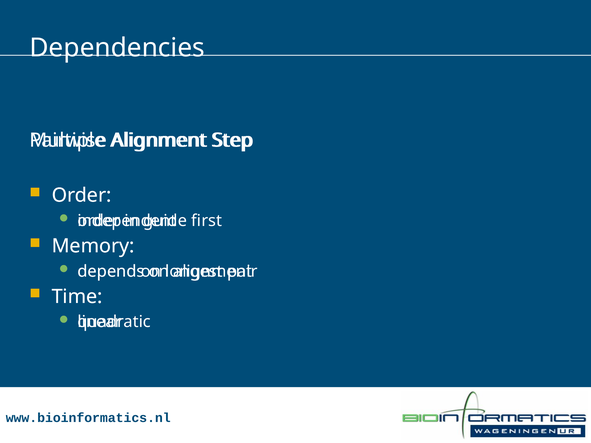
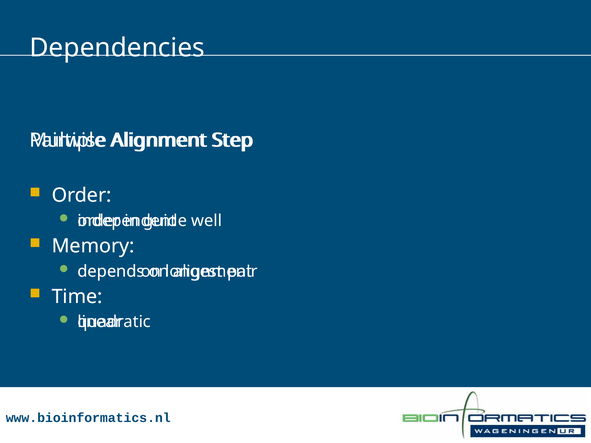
first: first -> well
